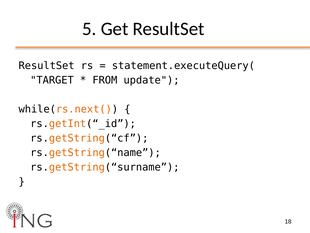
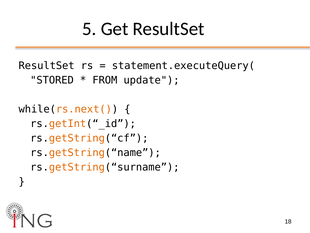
TARGET: TARGET -> STORED
